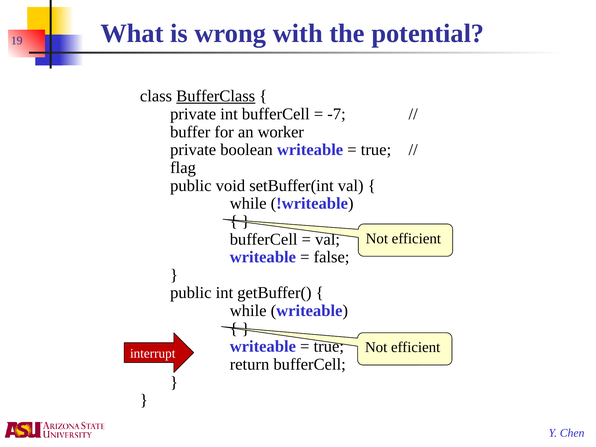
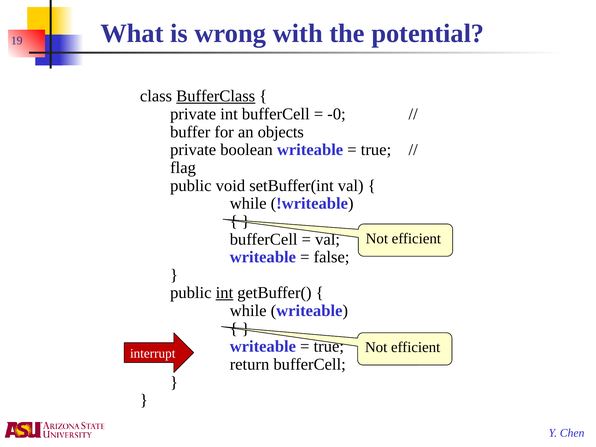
-7: -7 -> -0
worker: worker -> objects
int at (224, 293) underline: none -> present
